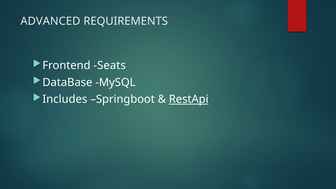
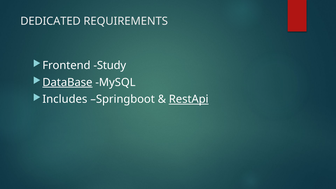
ADVANCED: ADVANCED -> DEDICATED
Seats: Seats -> Study
DataBase underline: none -> present
